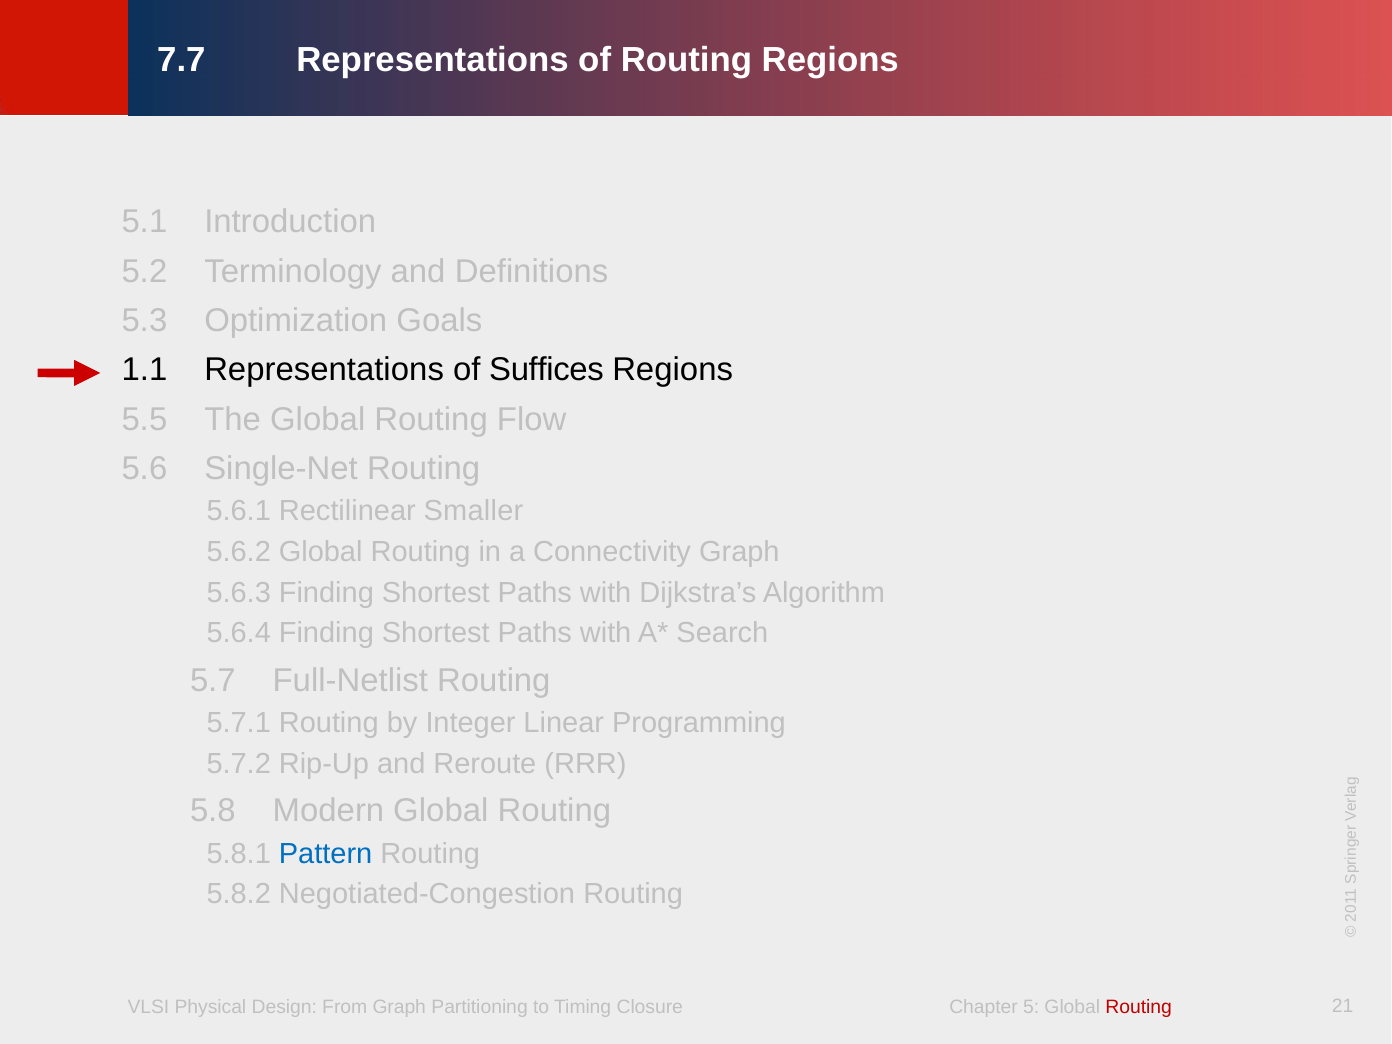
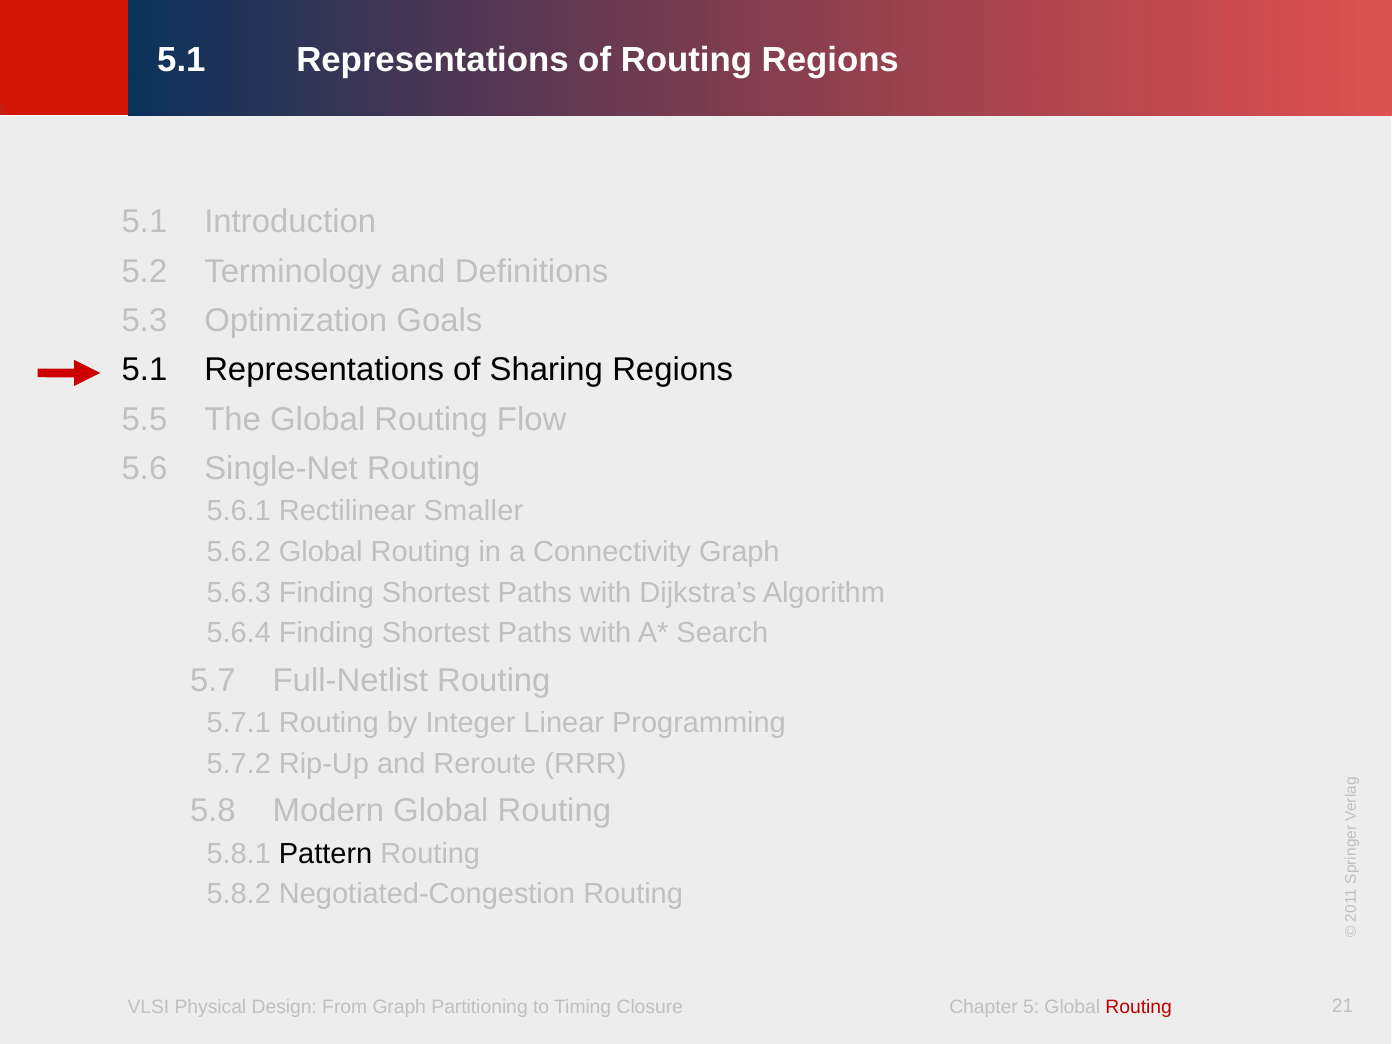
7.7 at (181, 60): 7.7 -> 5.1
1.1 at (144, 370): 1.1 -> 5.1
Suffices: Suffices -> Sharing
Pattern colour: blue -> black
